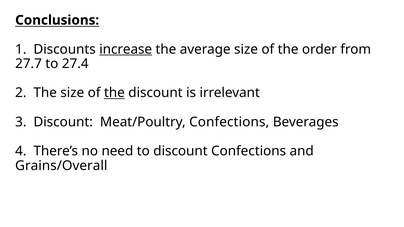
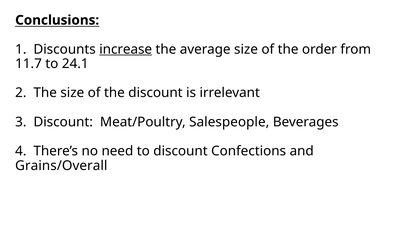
27.7: 27.7 -> 11.7
27.4: 27.4 -> 24.1
the at (114, 93) underline: present -> none
Meat/Poultry Confections: Confections -> Salespeople
